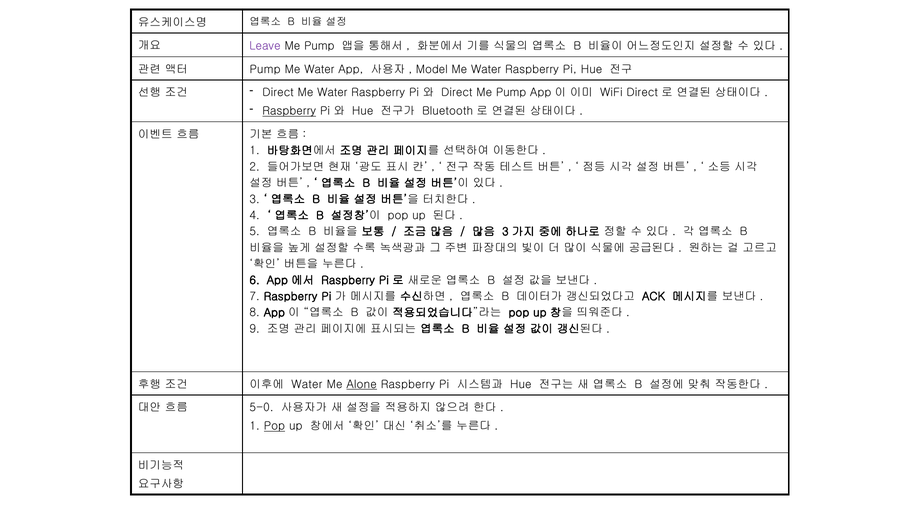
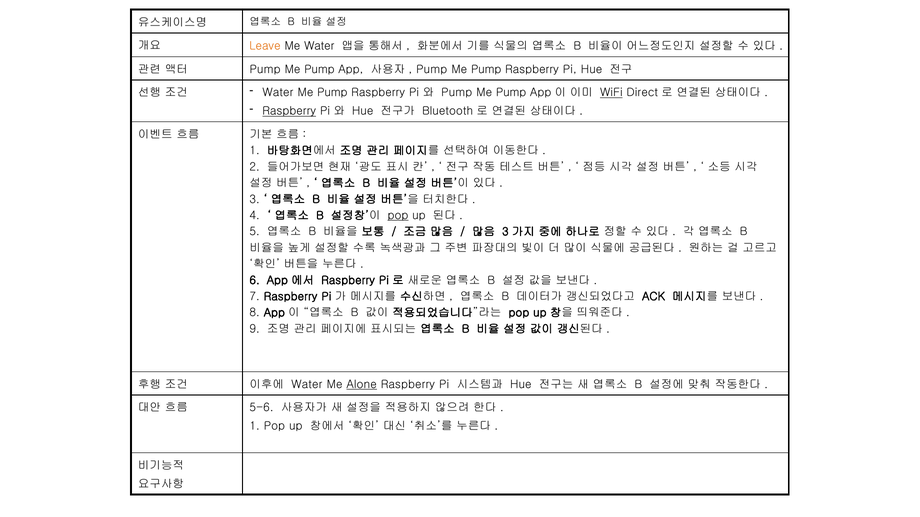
Leave colour: purple -> orange
Pump at (319, 46): Pump -> Water
Water at (319, 69): Water -> Pump
Model at (432, 69): Model -> Pump
Water at (486, 69): Water -> Pump
Direct at (278, 93): Direct -> Water
Water at (332, 93): Water -> Pump
Direct at (457, 93): Direct -> Pump
WiFi underline: none -> present
pop at (398, 216) underline: none -> present
5-0: 5-0 -> 5-6
Pop at (274, 427) underline: present -> none
